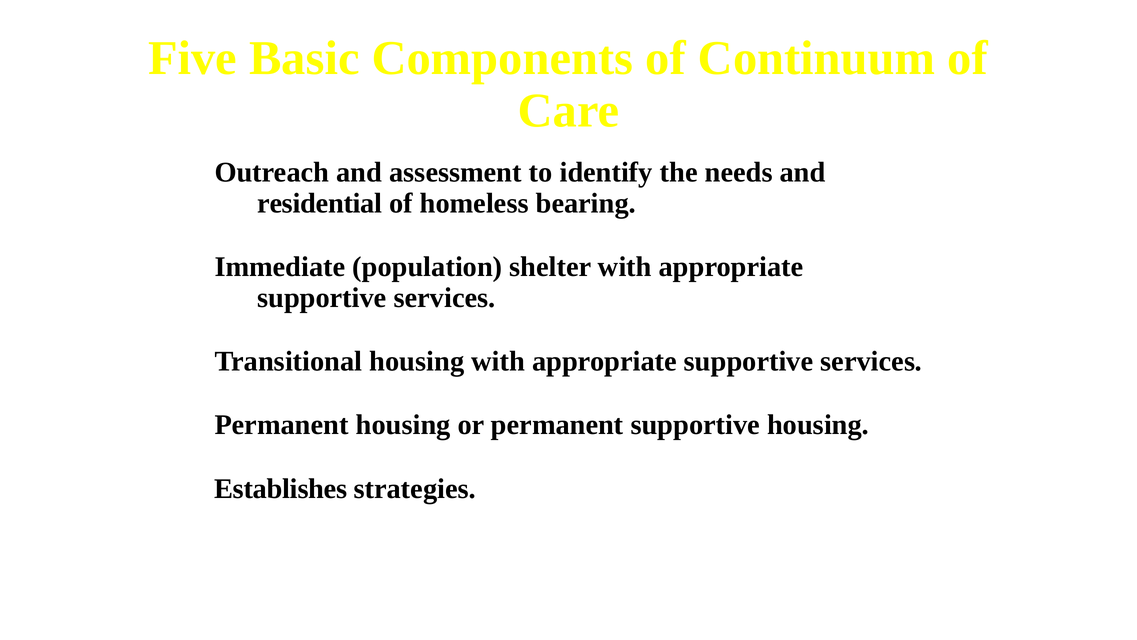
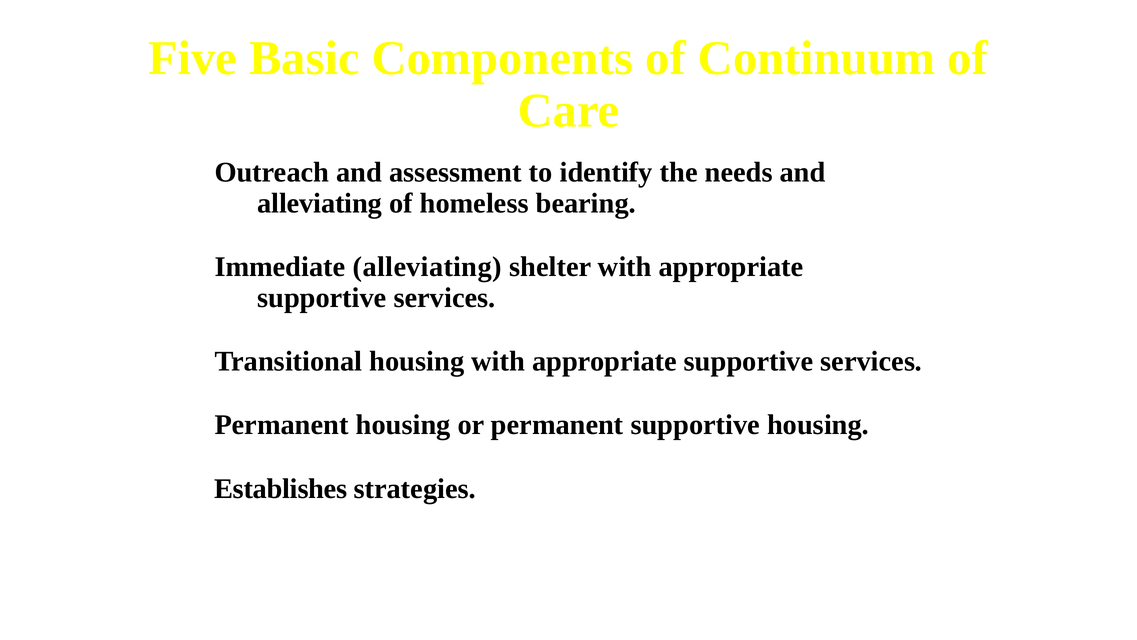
residential at (320, 203): residential -> alleviating
Immediate population: population -> alleviating
